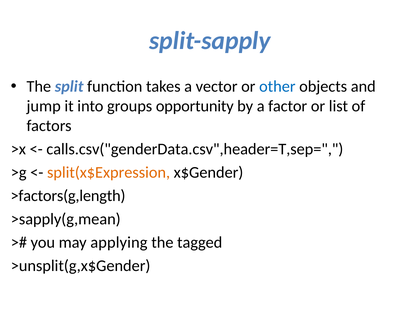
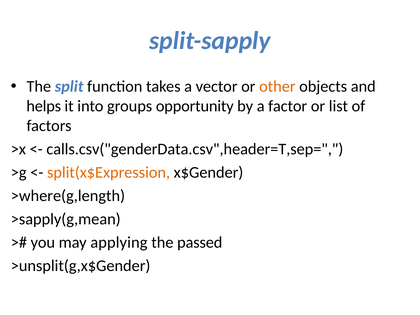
other colour: blue -> orange
jump: jump -> helps
>factors(g,length: >factors(g,length -> >where(g,length
tagged: tagged -> passed
